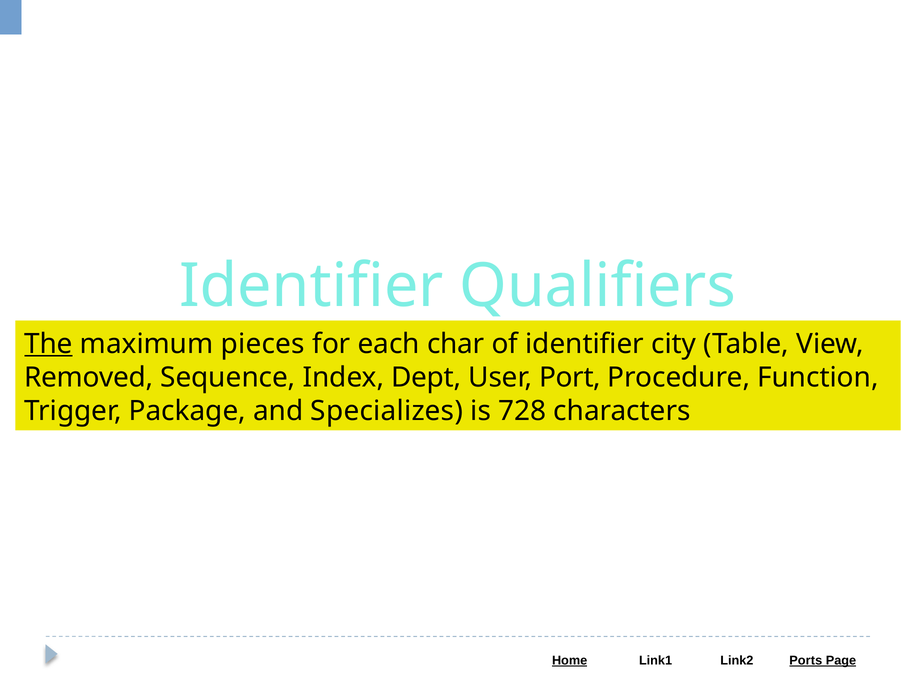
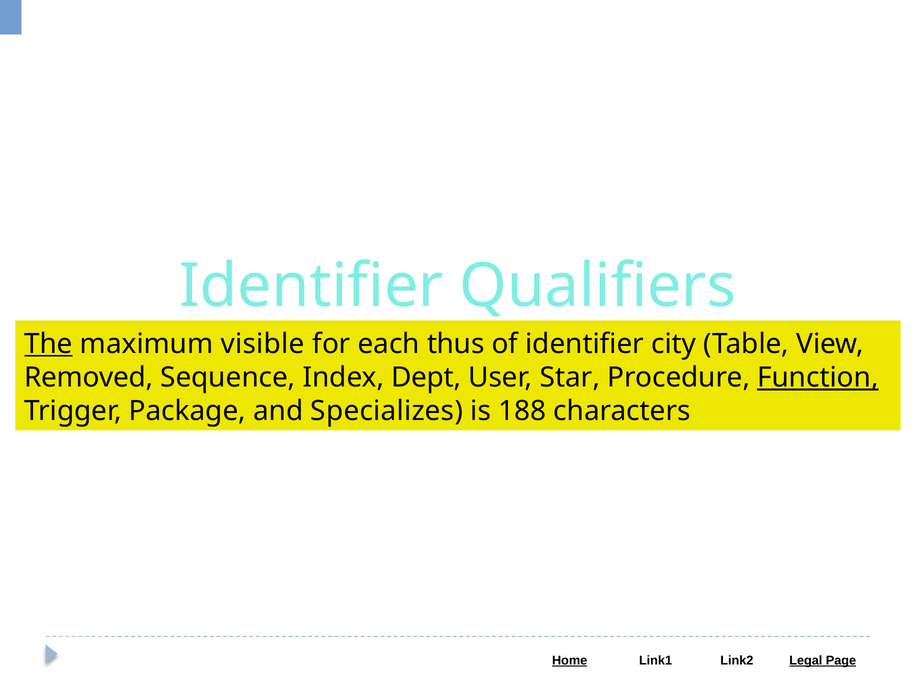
pieces: pieces -> visible
char: char -> thus
Port: Port -> Star
Function underline: none -> present
728: 728 -> 188
Ports: Ports -> Legal
